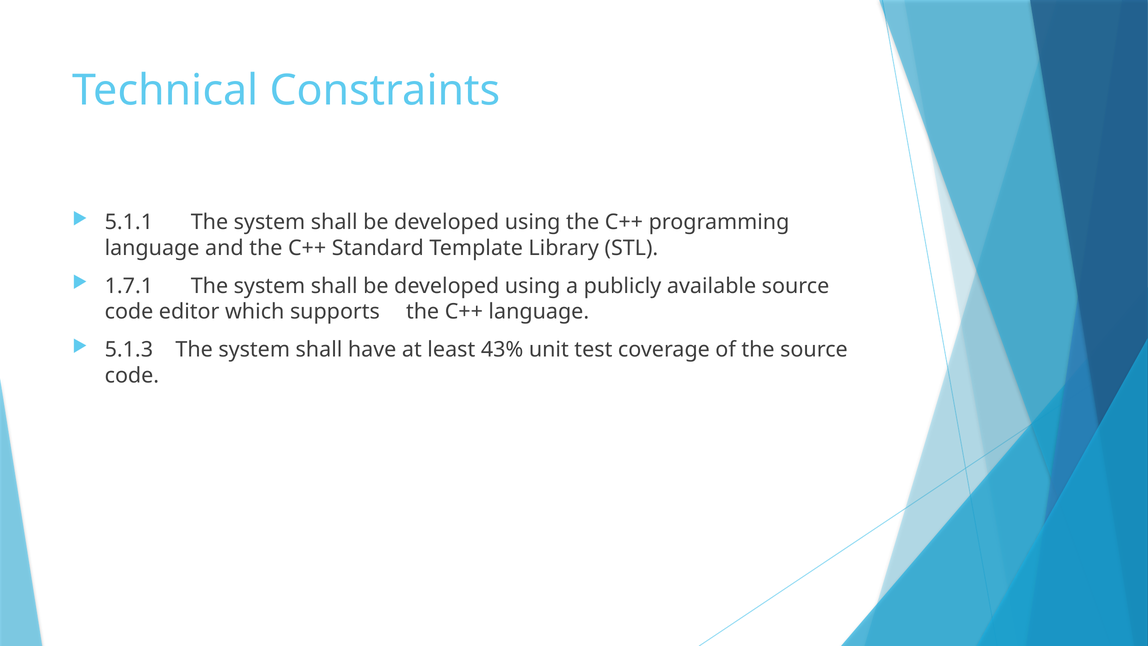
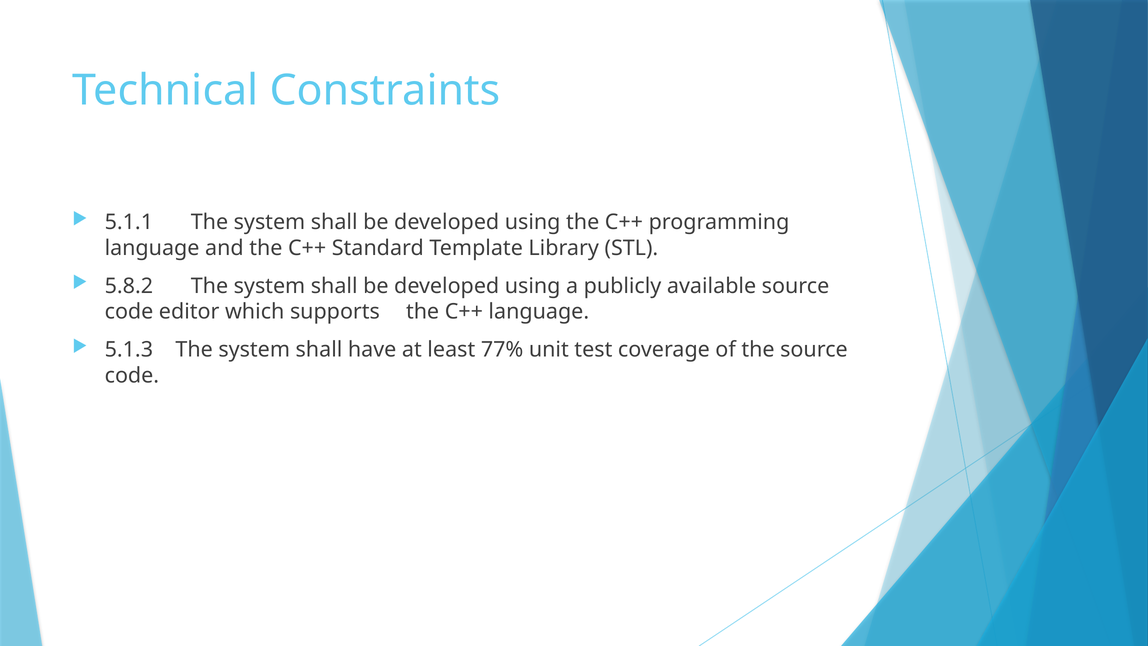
1.7.1: 1.7.1 -> 5.8.2
43%: 43% -> 77%
